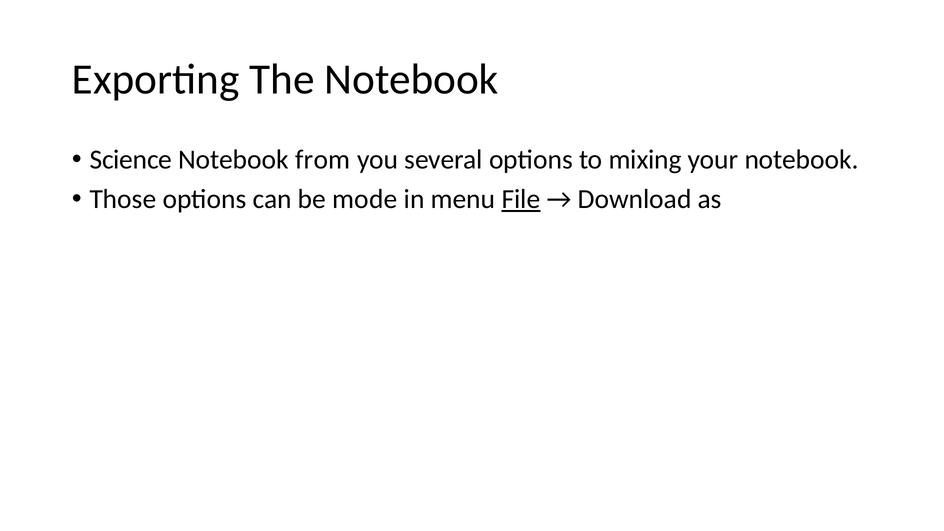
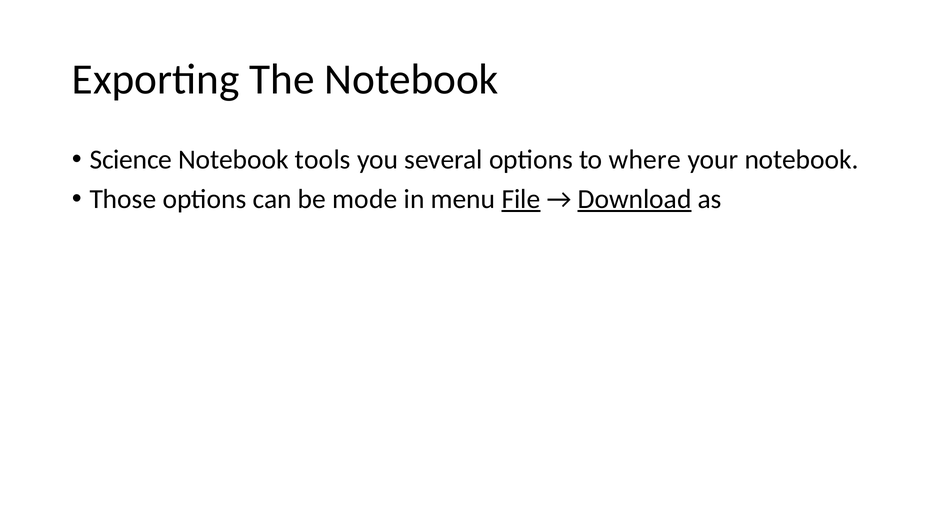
from: from -> tools
mixing: mixing -> where
Download underline: none -> present
